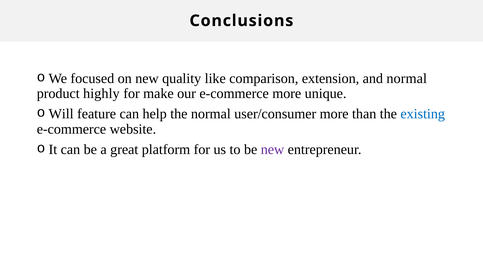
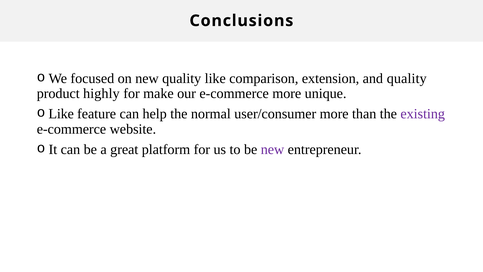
and normal: normal -> quality
Will at (61, 114): Will -> Like
existing colour: blue -> purple
